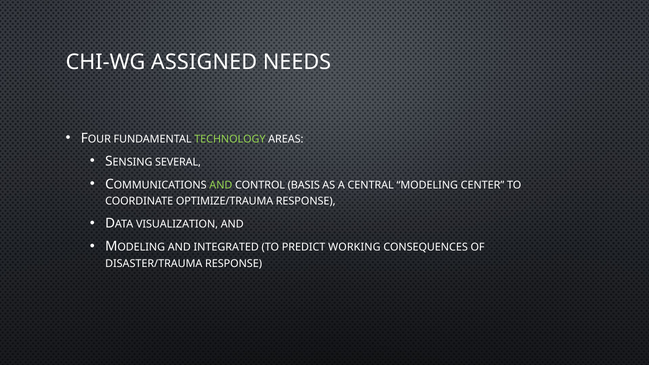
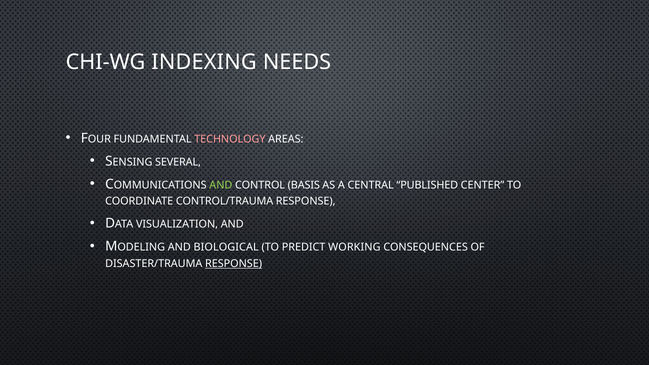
ASSIGNED: ASSIGNED -> INDEXING
TECHNOLOGY colour: light green -> pink
MODELING: MODELING -> PUBLISHED
OPTIMIZE/TRAUMA: OPTIMIZE/TRAUMA -> CONTROL/TRAUMA
INTEGRATED: INTEGRATED -> BIOLOGICAL
RESPONSE at (234, 264) underline: none -> present
